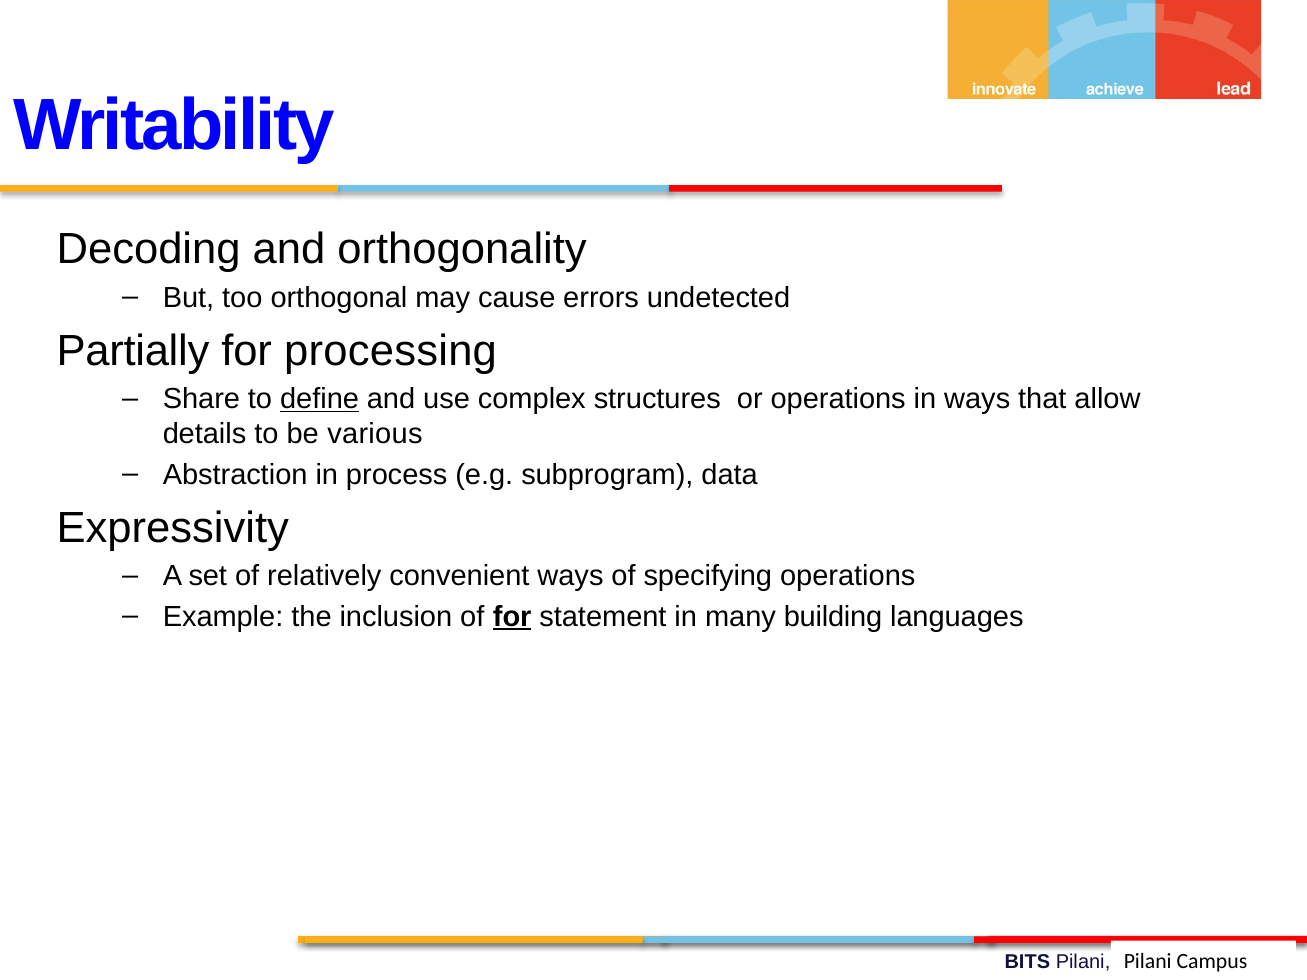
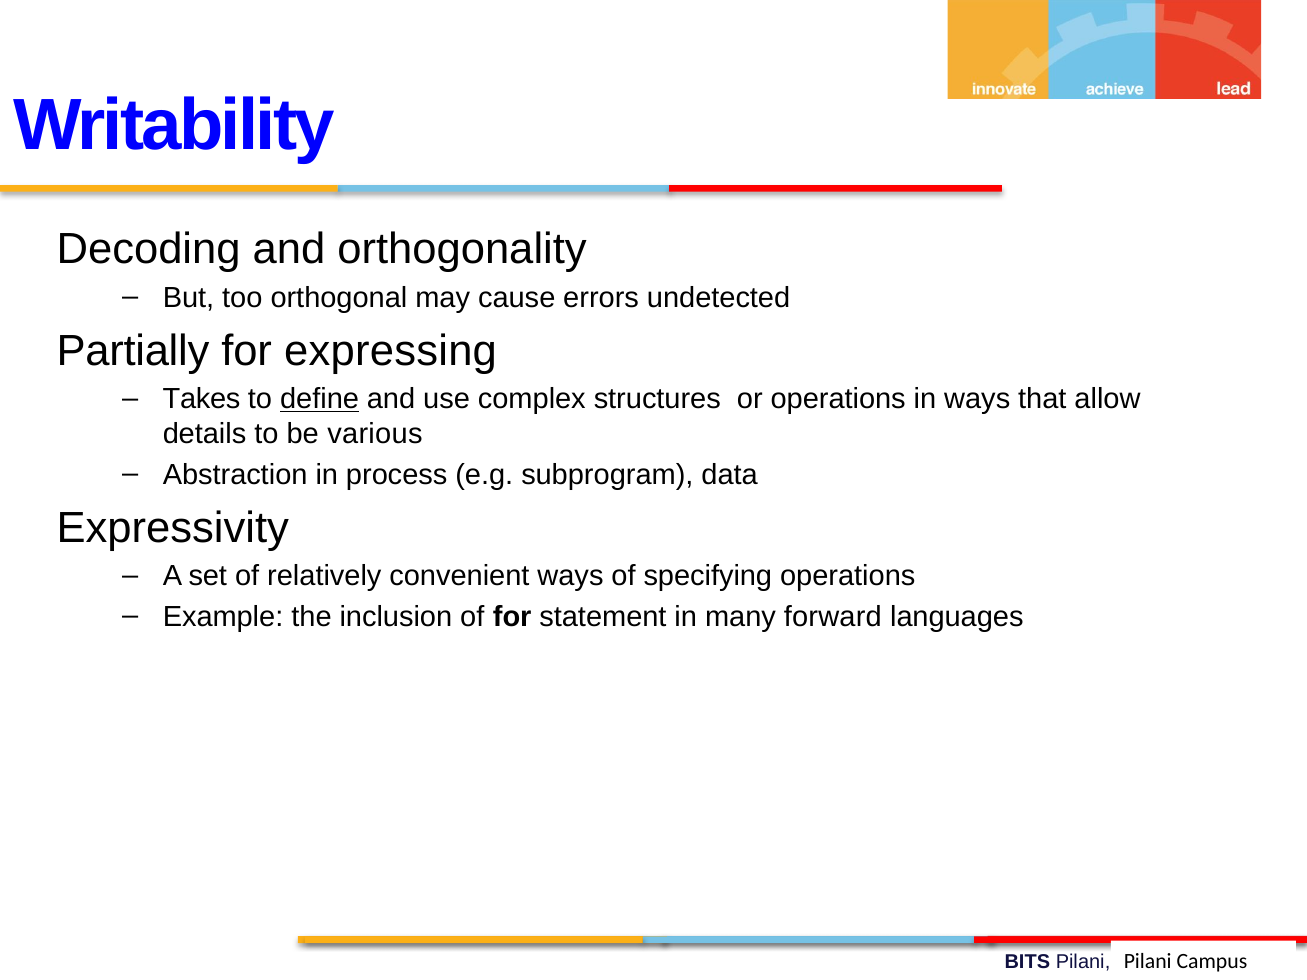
processing: processing -> expressing
Share: Share -> Takes
for at (512, 617) underline: present -> none
building: building -> forward
